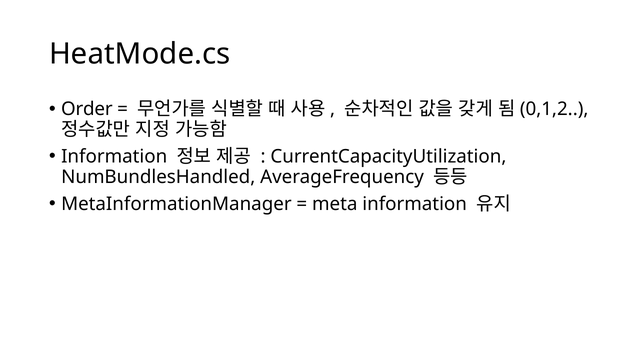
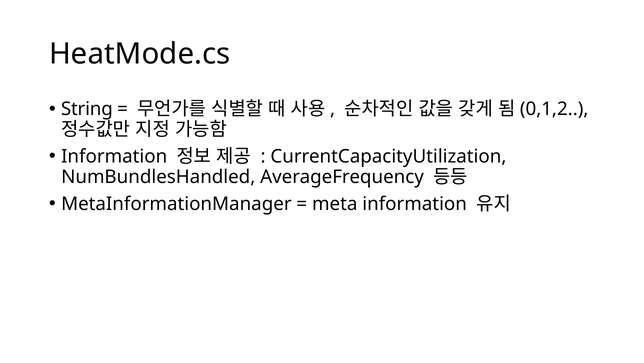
Order: Order -> String
